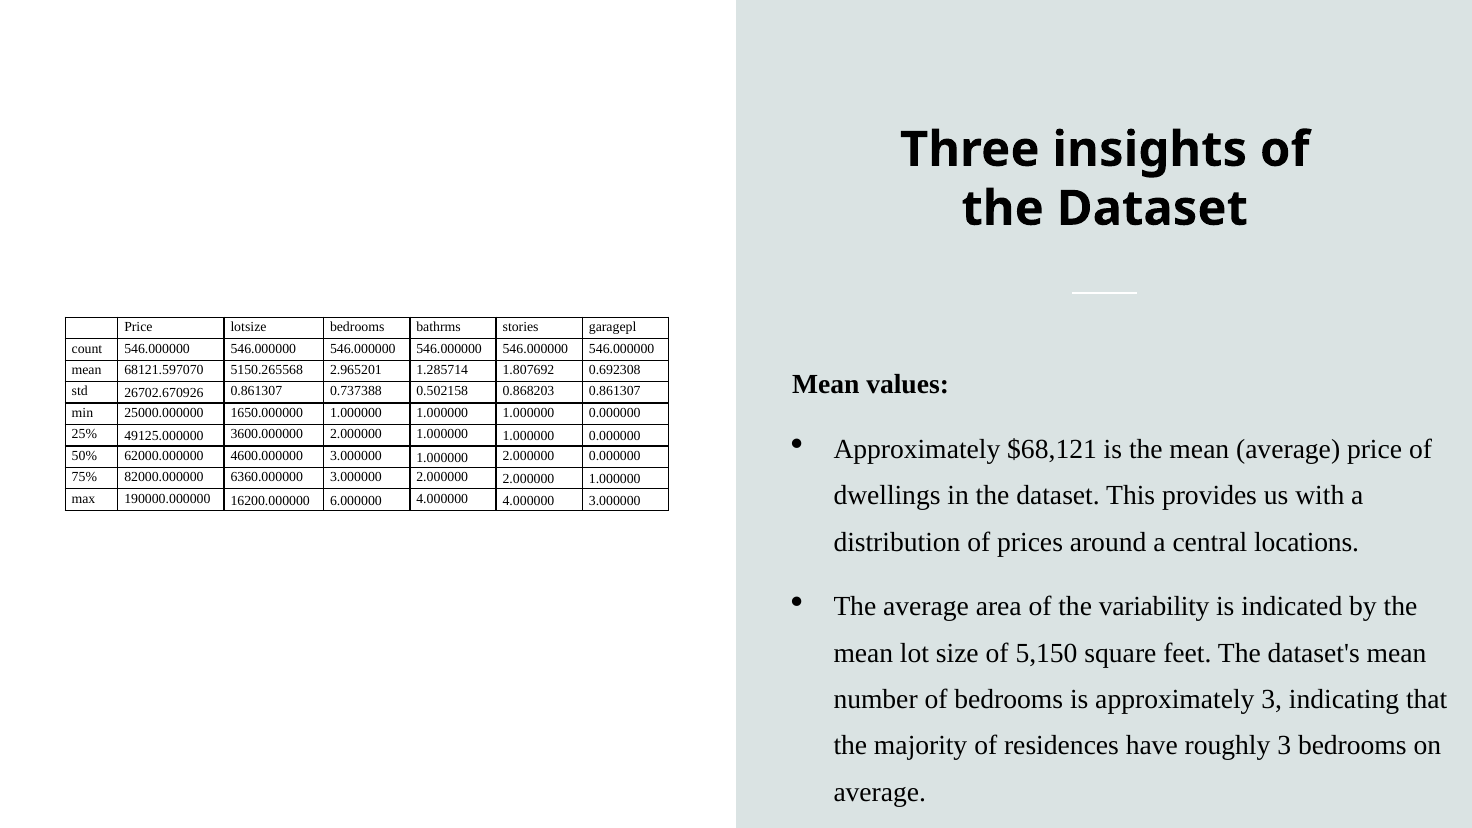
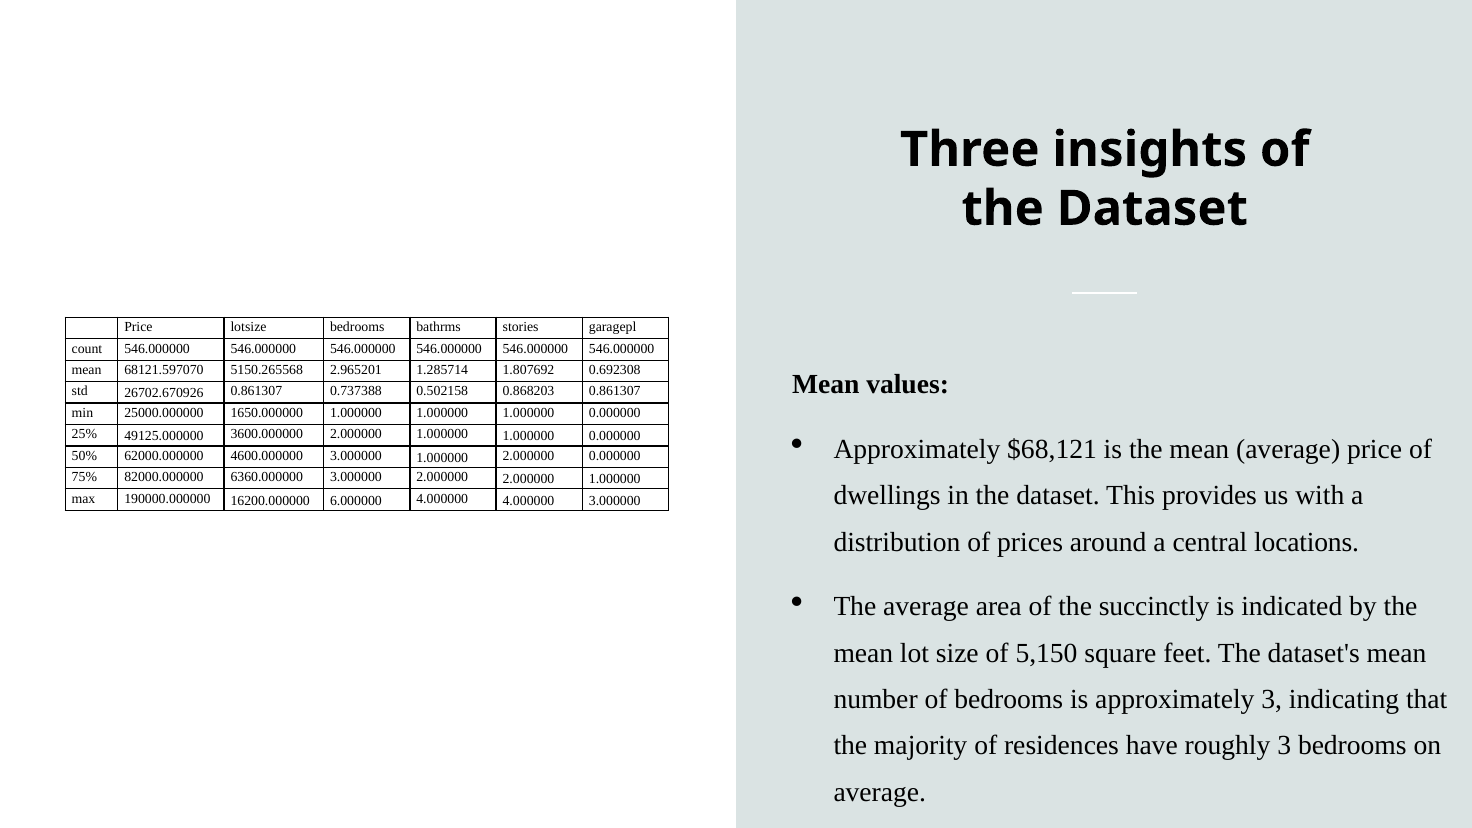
variability: variability -> succinctly
